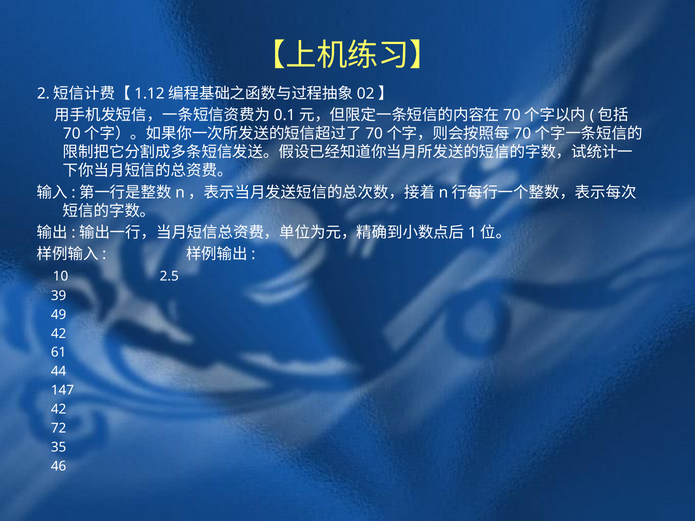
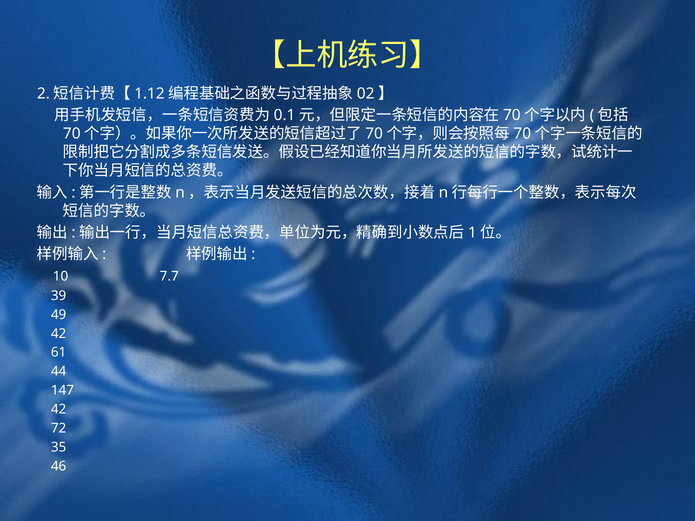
2.5: 2.5 -> 7.7
